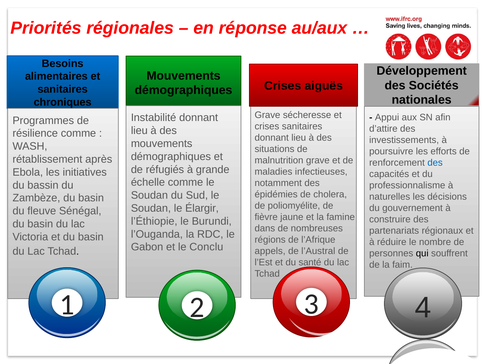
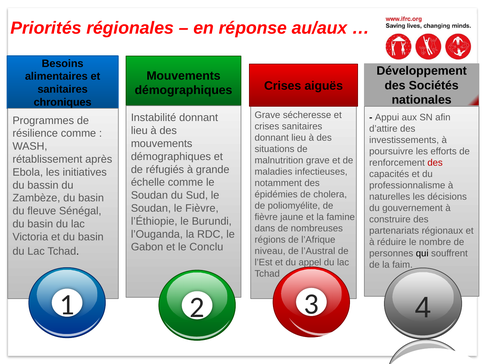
des at (435, 163) colour: blue -> red
le Élargir: Élargir -> Fièvre
appels: appels -> niveau
santé: santé -> appel
